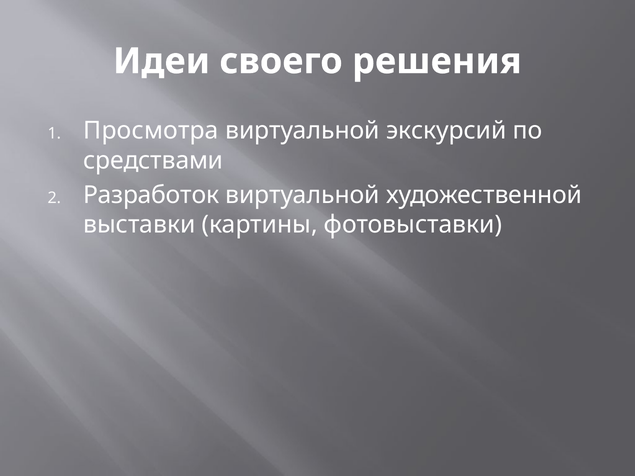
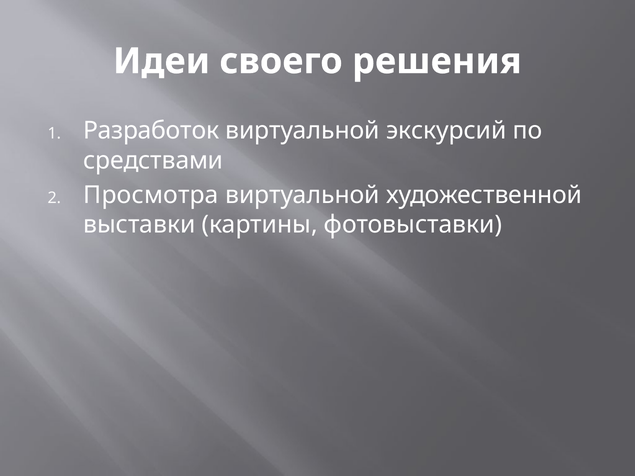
Просмотра: Просмотра -> Разработок
Разработок: Разработок -> Просмотра
